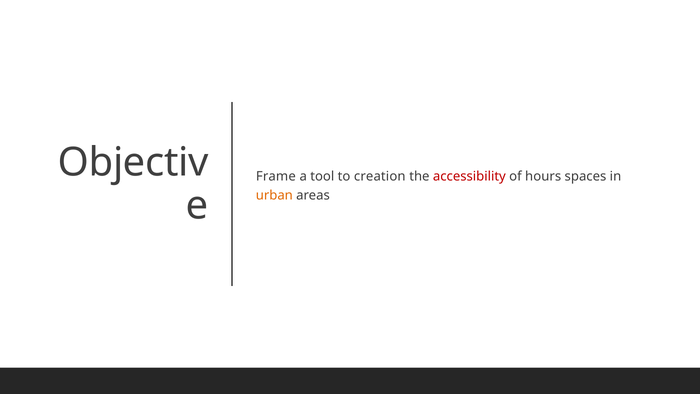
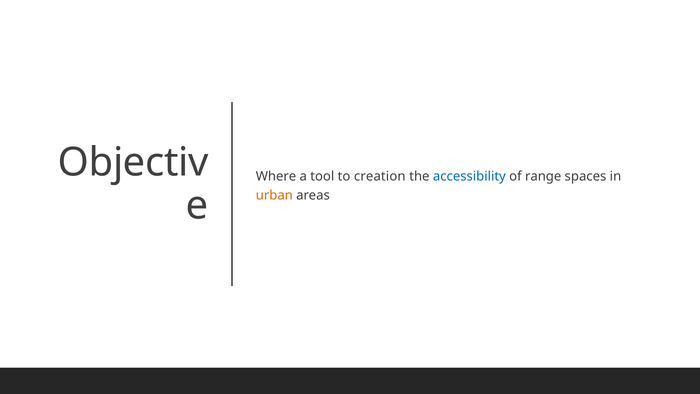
Frame: Frame -> Where
accessibility colour: red -> blue
hours: hours -> range
